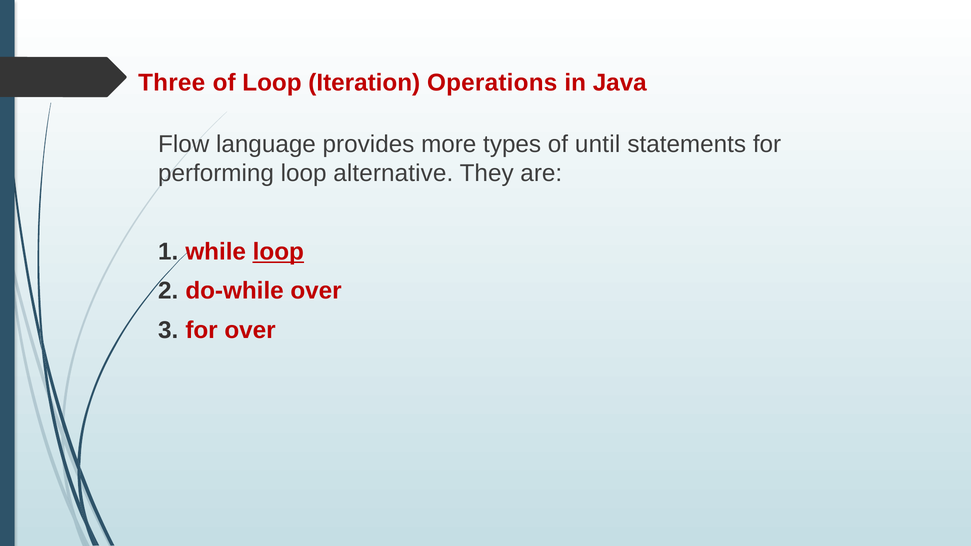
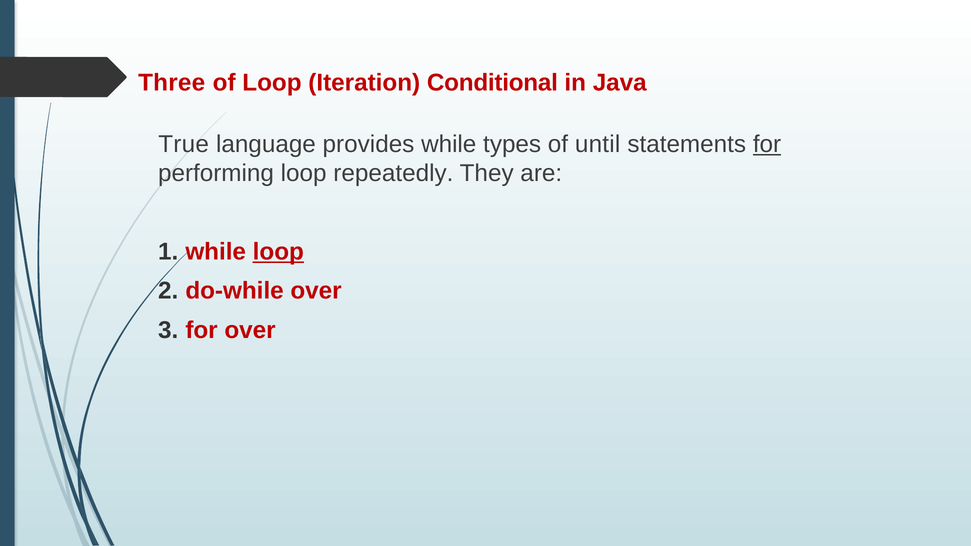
Operations: Operations -> Conditional
Flow: Flow -> True
provides more: more -> while
for at (767, 144) underline: none -> present
alternative: alternative -> repeatedly
